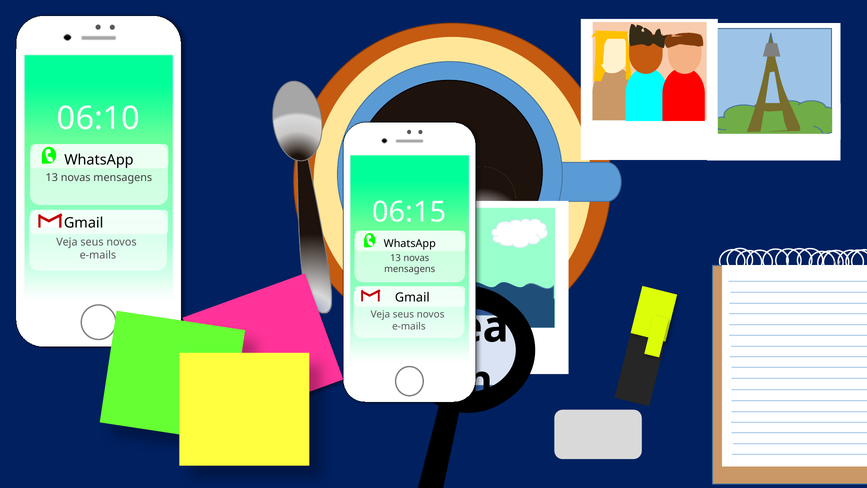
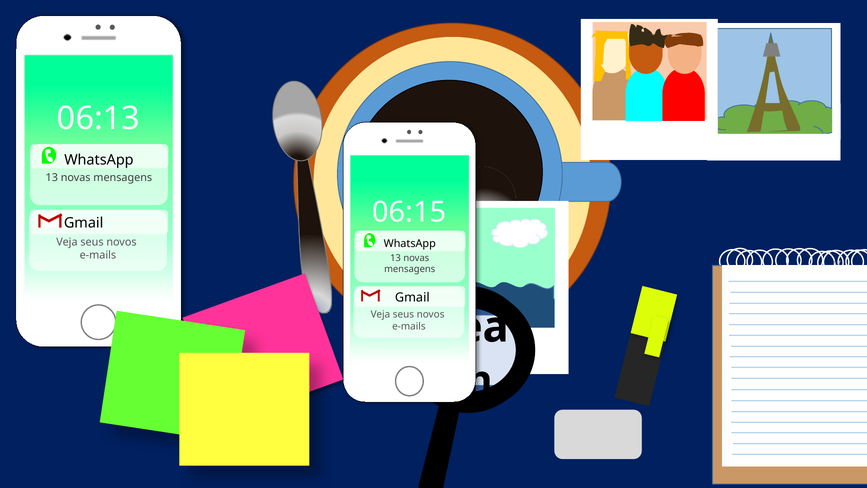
06:10: 06:10 -> 06:13
